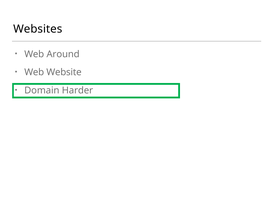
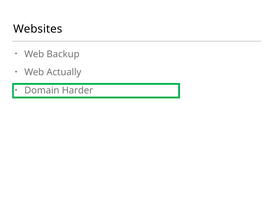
Around: Around -> Backup
Website: Website -> Actually
